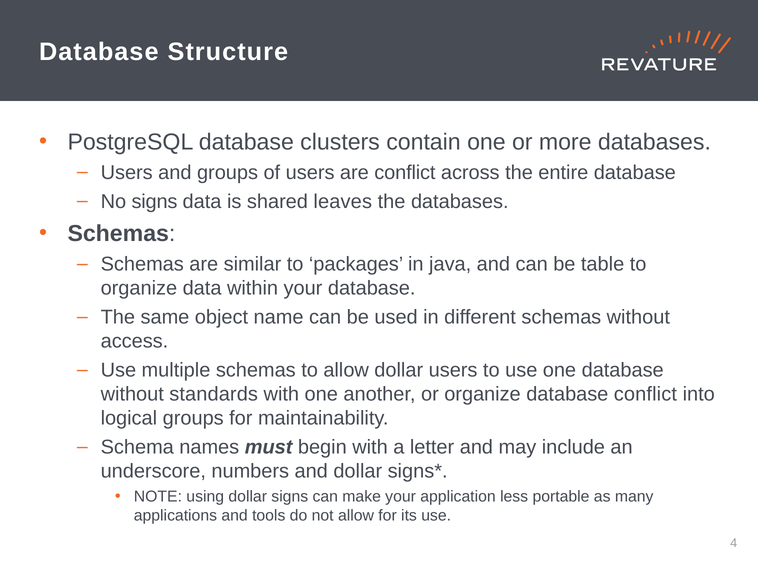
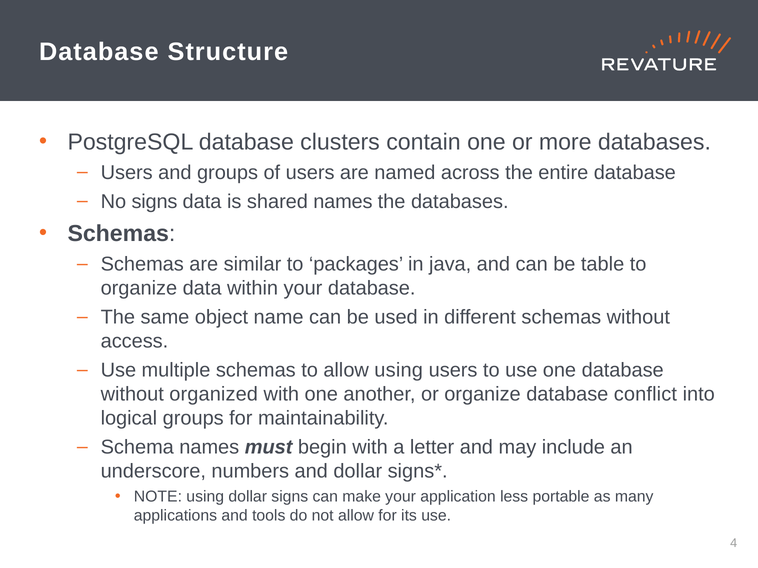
are conflict: conflict -> named
shared leaves: leaves -> names
allow dollar: dollar -> using
standards: standards -> organized
